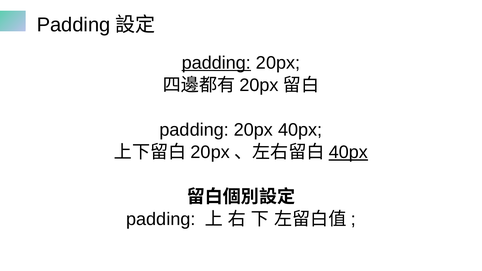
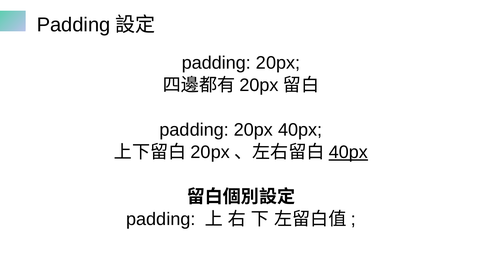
padding at (216, 63) underline: present -> none
